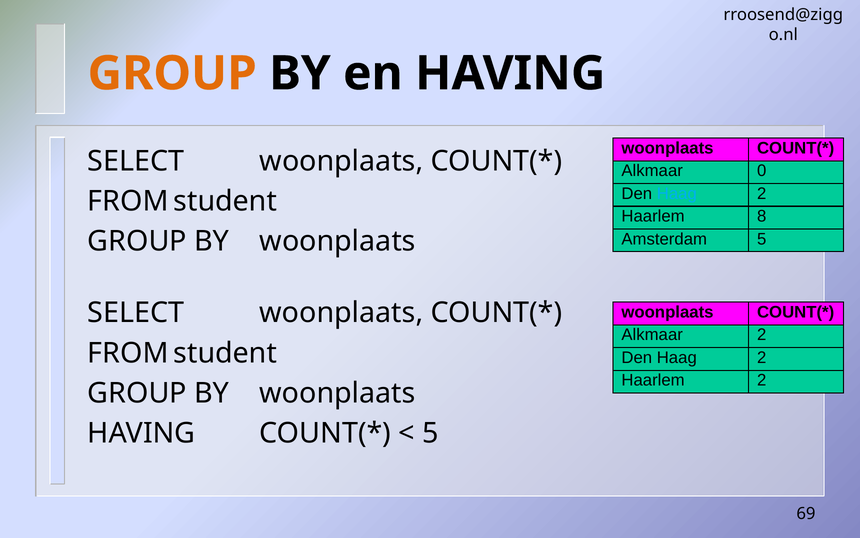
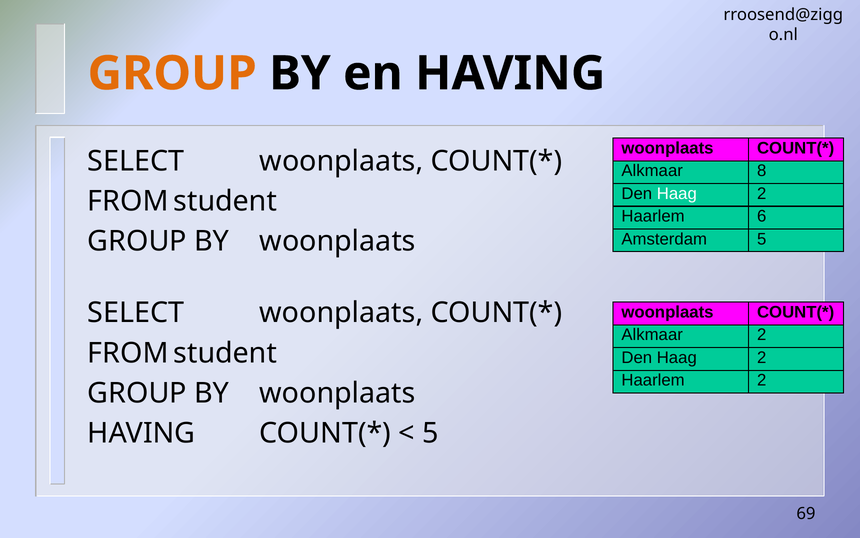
0: 0 -> 8
Haag at (677, 193) colour: light blue -> white
8: 8 -> 6
